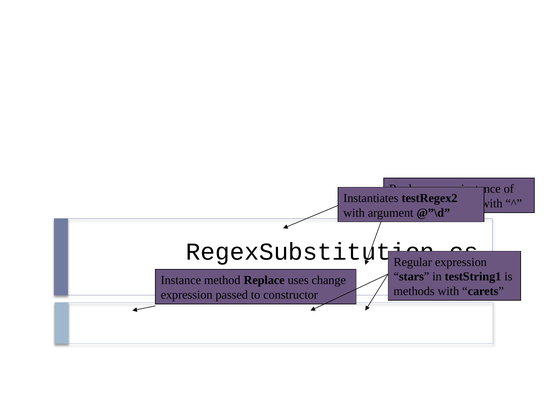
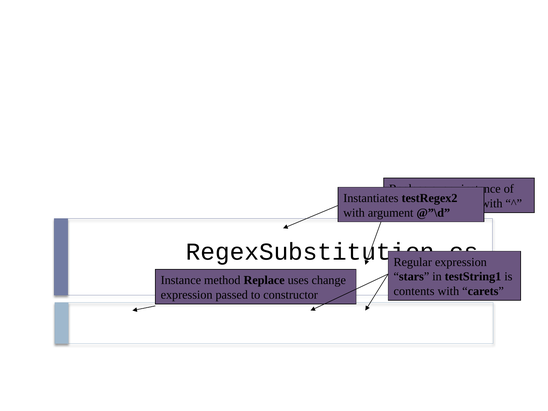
methods: methods -> contents
